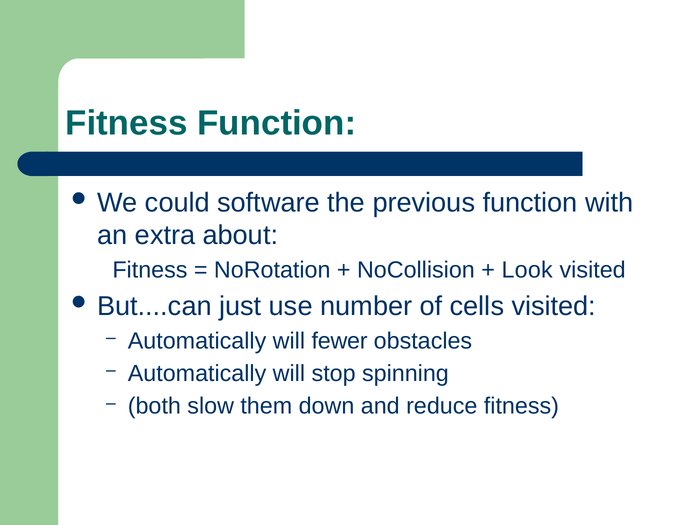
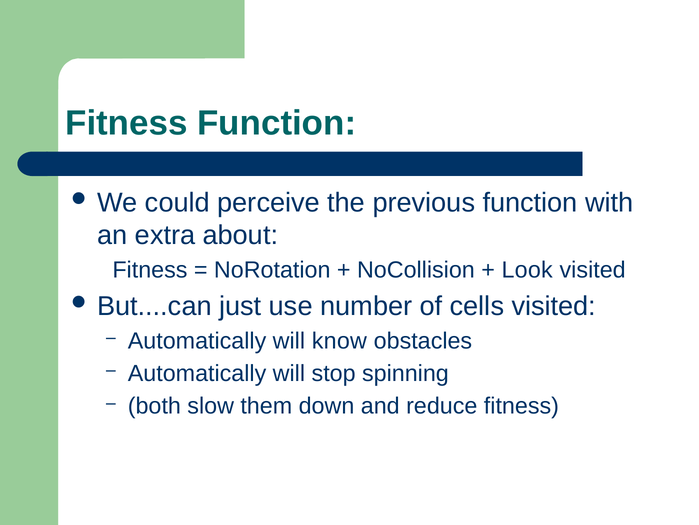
software: software -> perceive
fewer: fewer -> know
